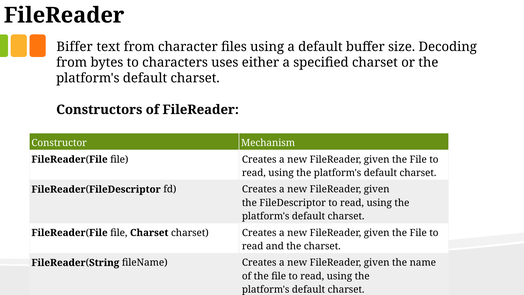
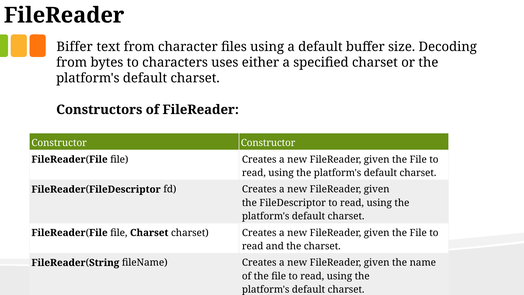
Constructor Mechanism: Mechanism -> Constructor
